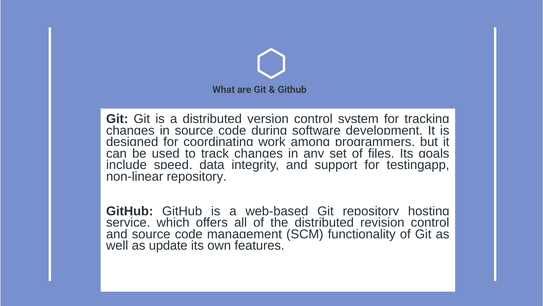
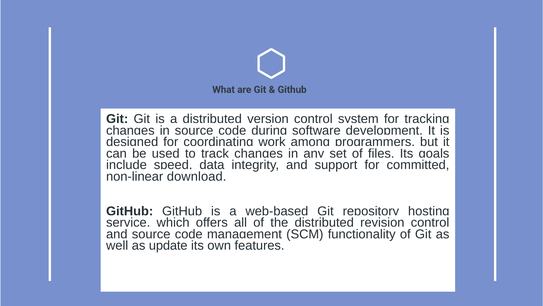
testingapp: testingapp -> committed
non-linear repository: repository -> download
